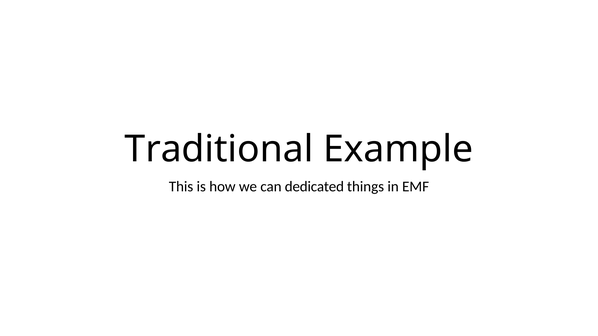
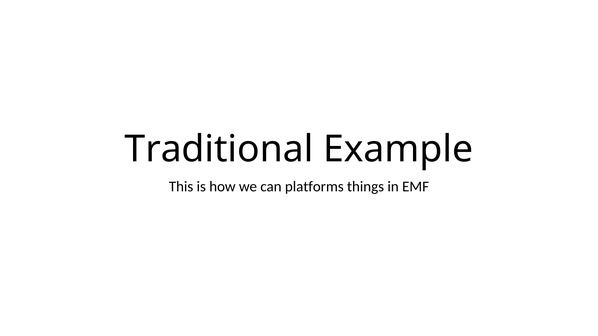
dedicated: dedicated -> platforms
